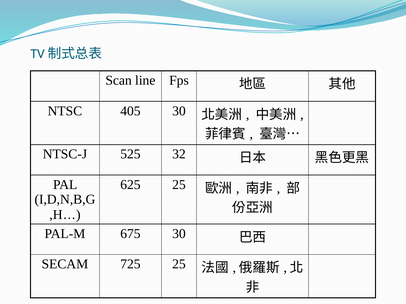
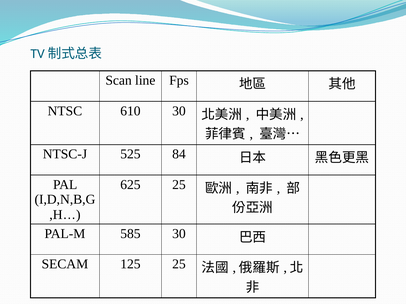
405: 405 -> 610
32: 32 -> 84
675: 675 -> 585
725: 725 -> 125
